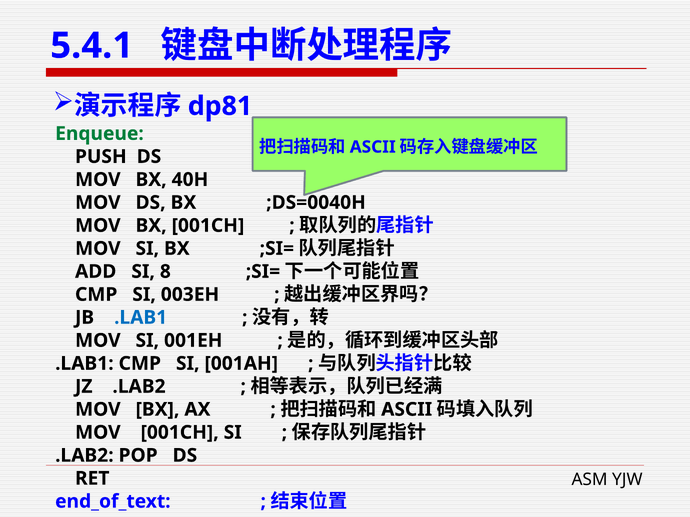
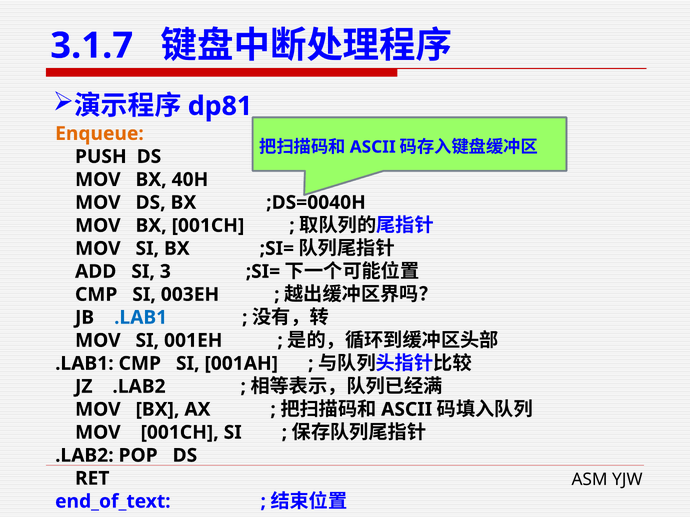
5.4.1: 5.4.1 -> 3.1.7
Enqueue colour: green -> orange
8: 8 -> 3
